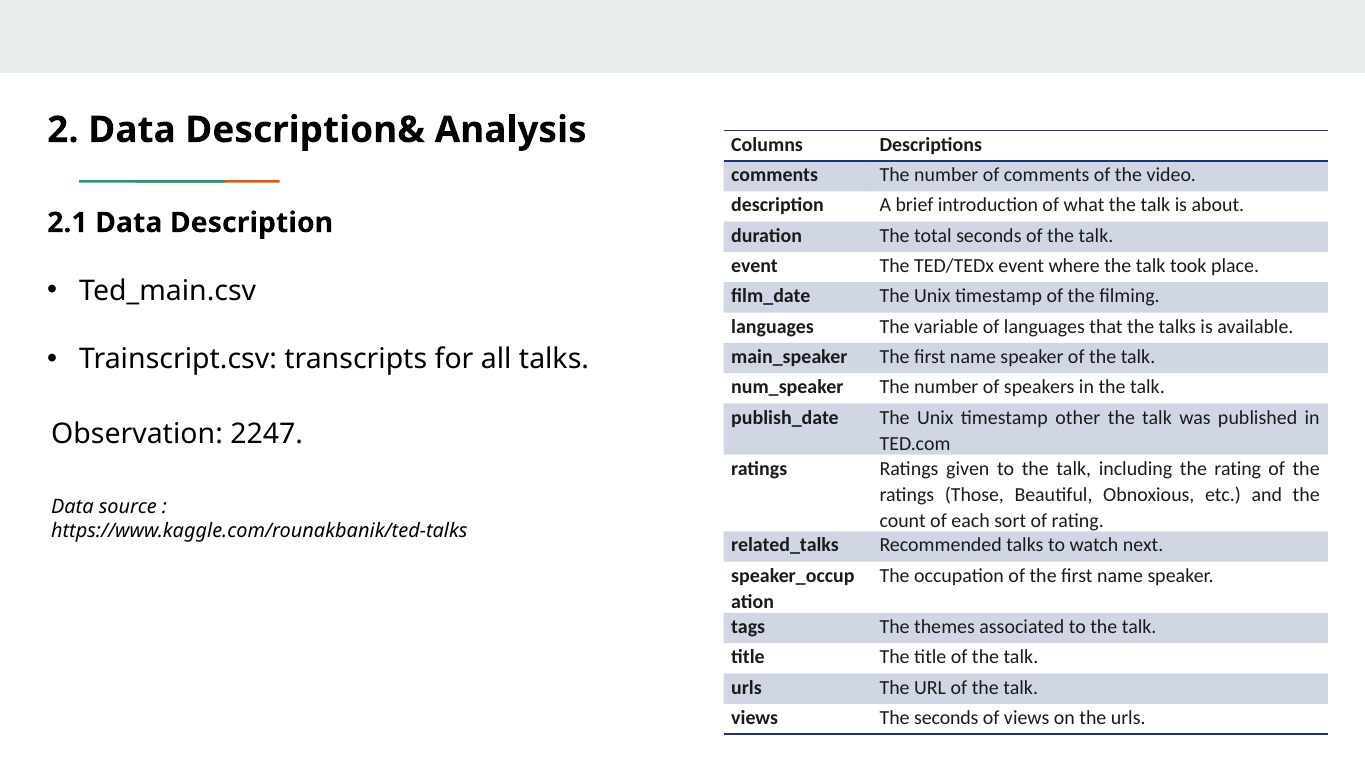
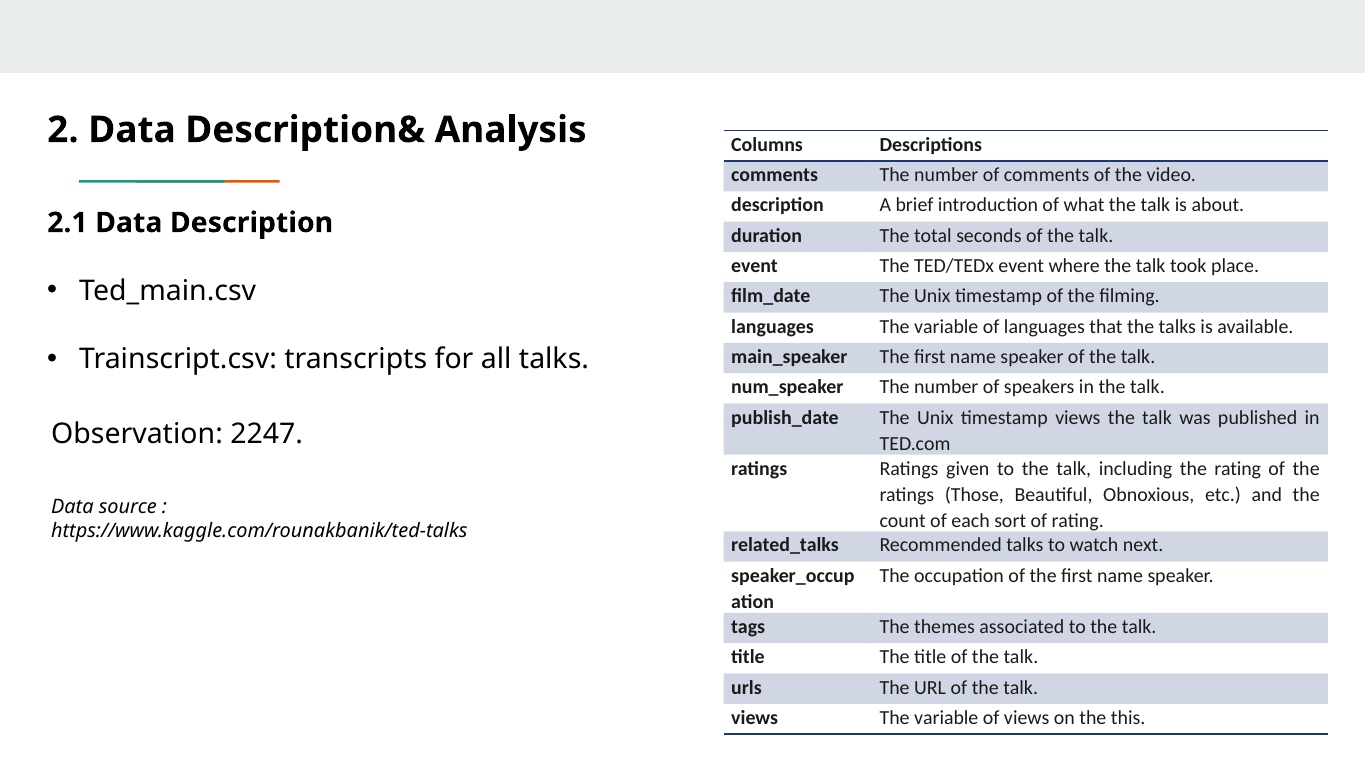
timestamp other: other -> views
views The seconds: seconds -> variable
the urls: urls -> this
